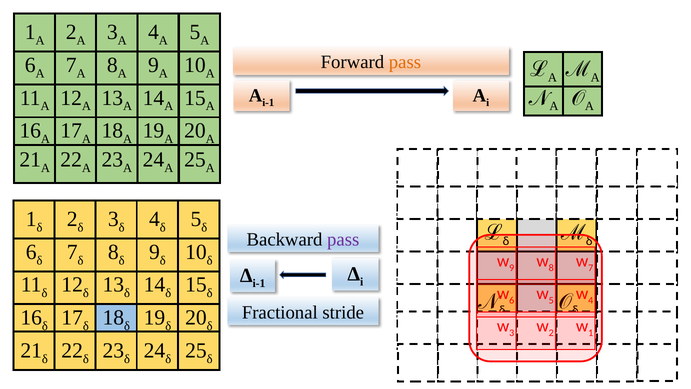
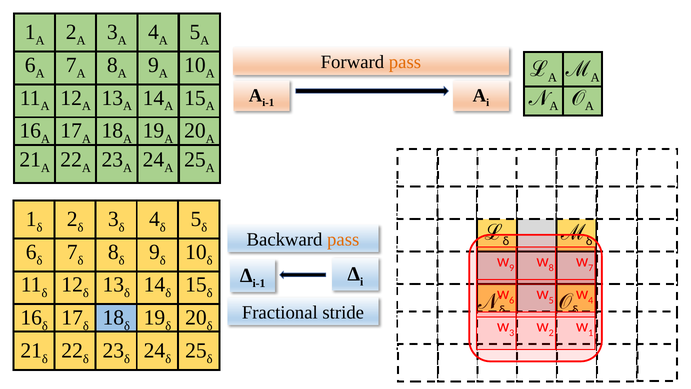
pass at (343, 239) colour: purple -> orange
